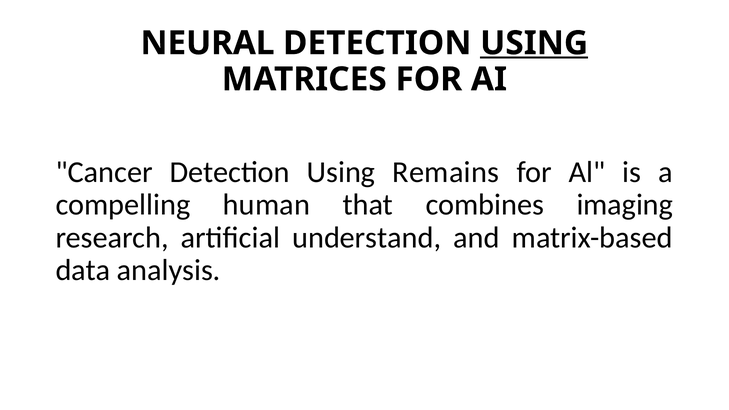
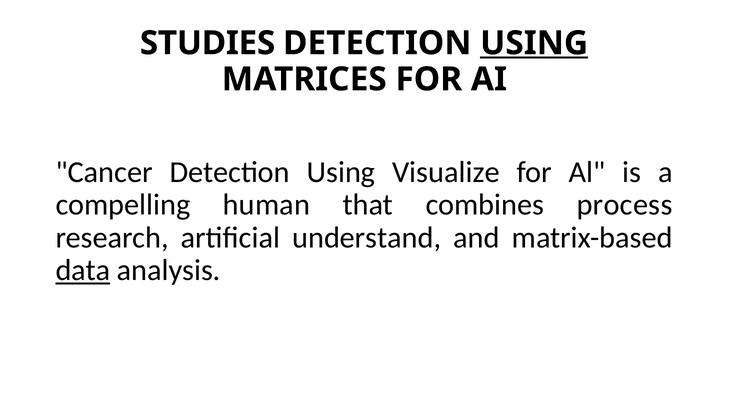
NEURAL: NEURAL -> STUDIES
Remains: Remains -> Visualize
imaging: imaging -> process
data underline: none -> present
